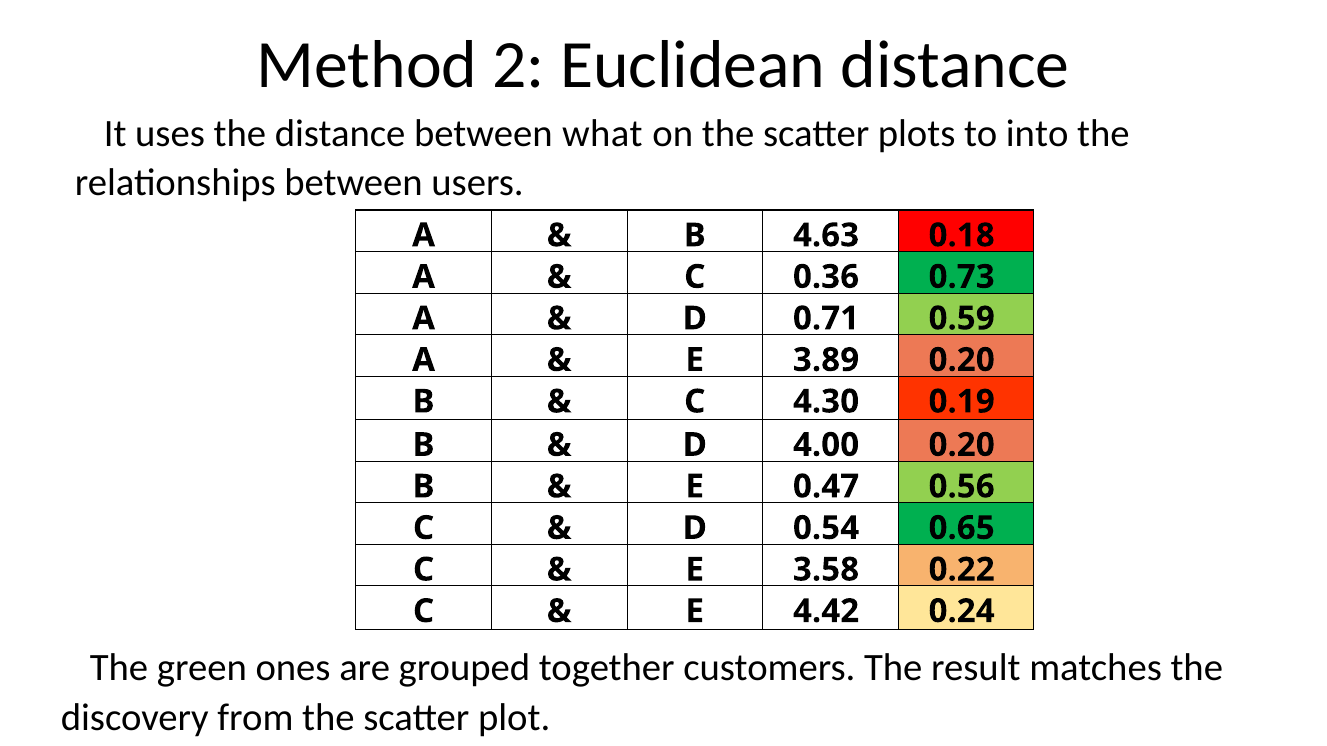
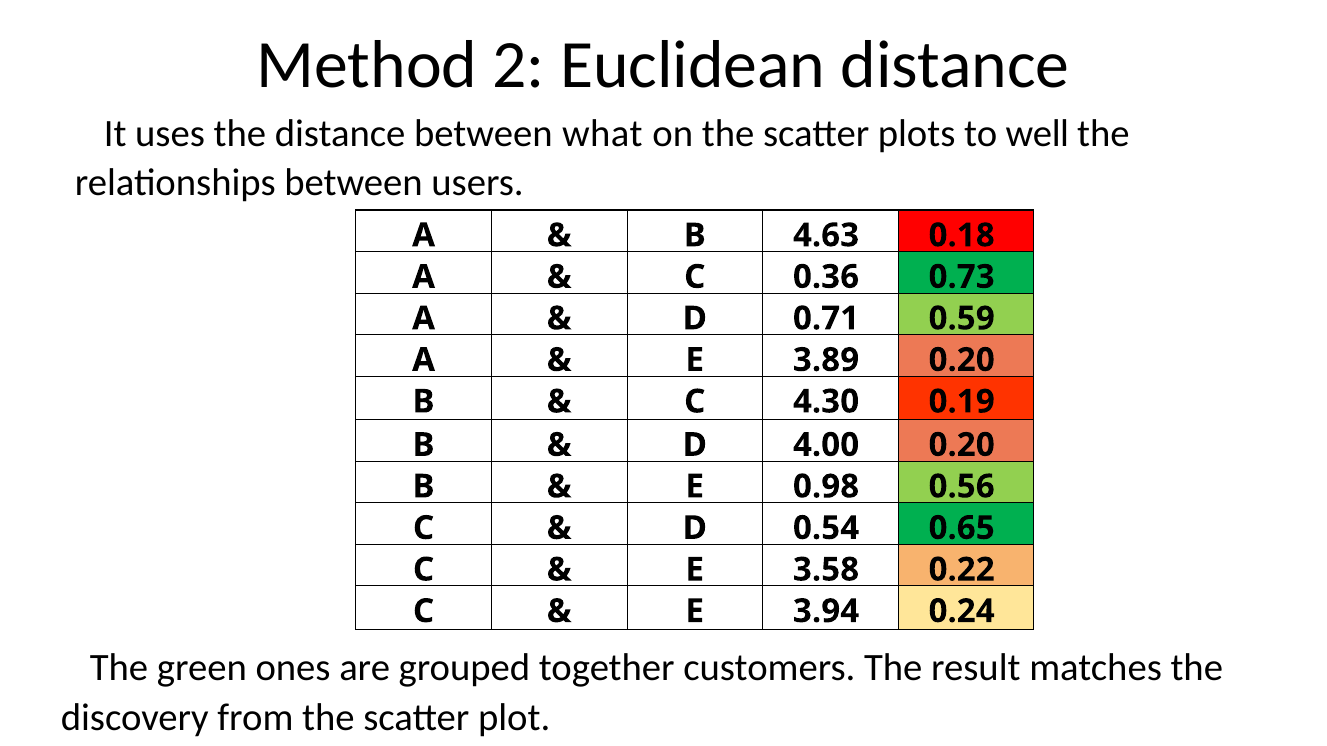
into: into -> well
0.47: 0.47 -> 0.98
4.42: 4.42 -> 3.94
